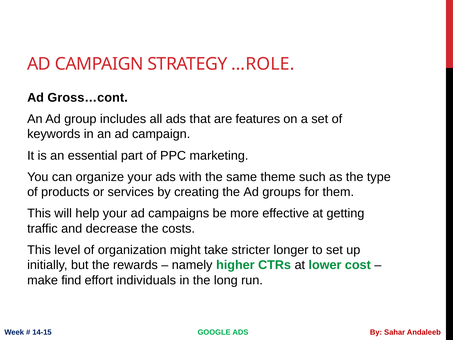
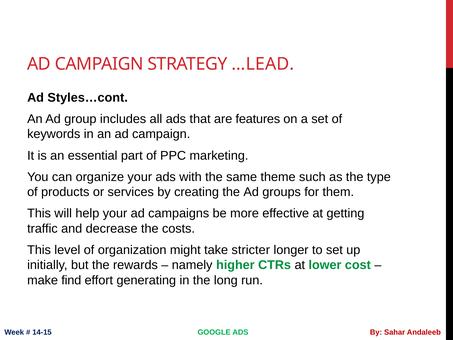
…ROLE: …ROLE -> …LEAD
Gross…cont: Gross…cont -> Styles…cont
individuals: individuals -> generating
